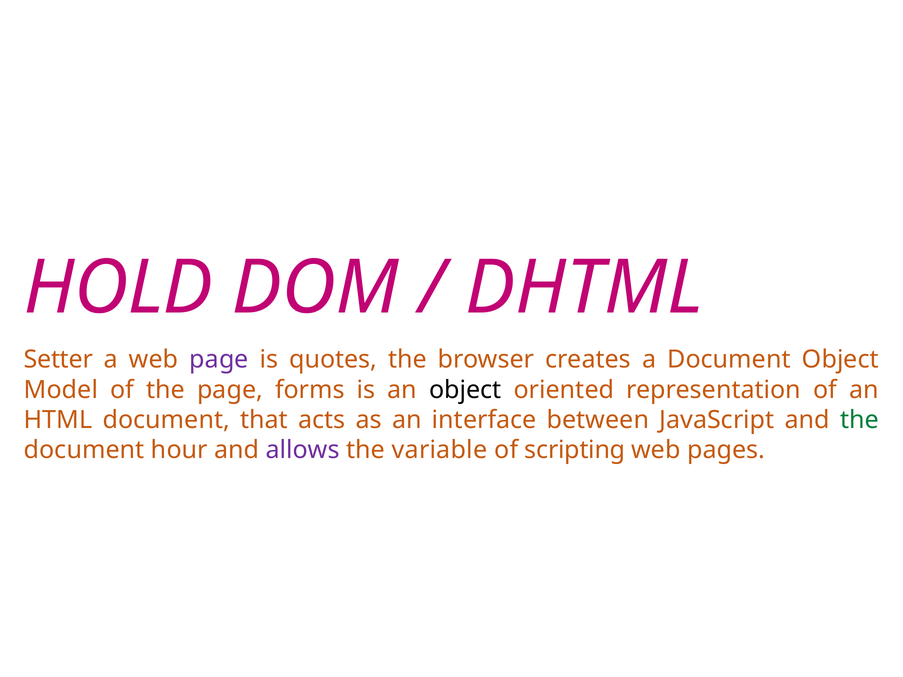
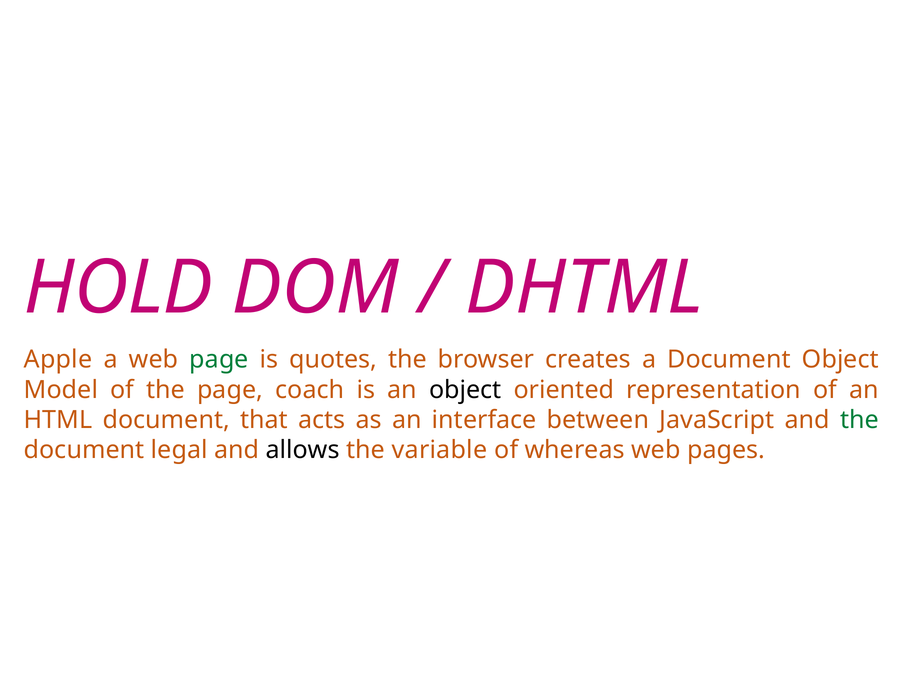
Setter: Setter -> Apple
page at (219, 360) colour: purple -> green
forms: forms -> coach
hour: hour -> legal
allows colour: purple -> black
scripting: scripting -> whereas
